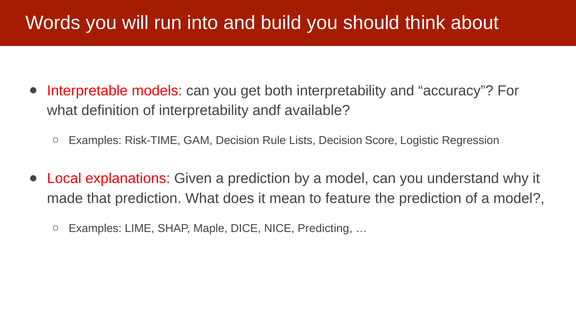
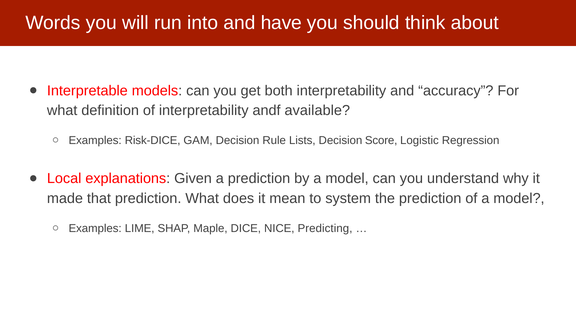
build: build -> have
Risk-TIME: Risk-TIME -> Risk-DICE
feature: feature -> system
